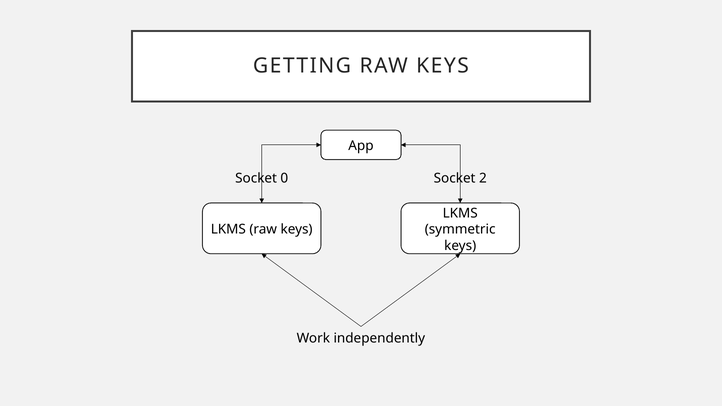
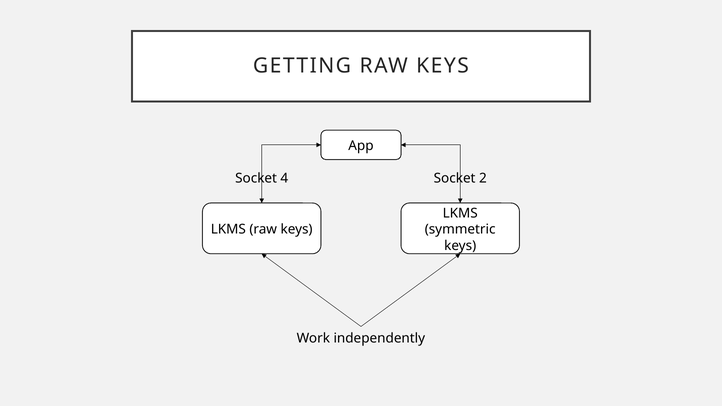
0: 0 -> 4
